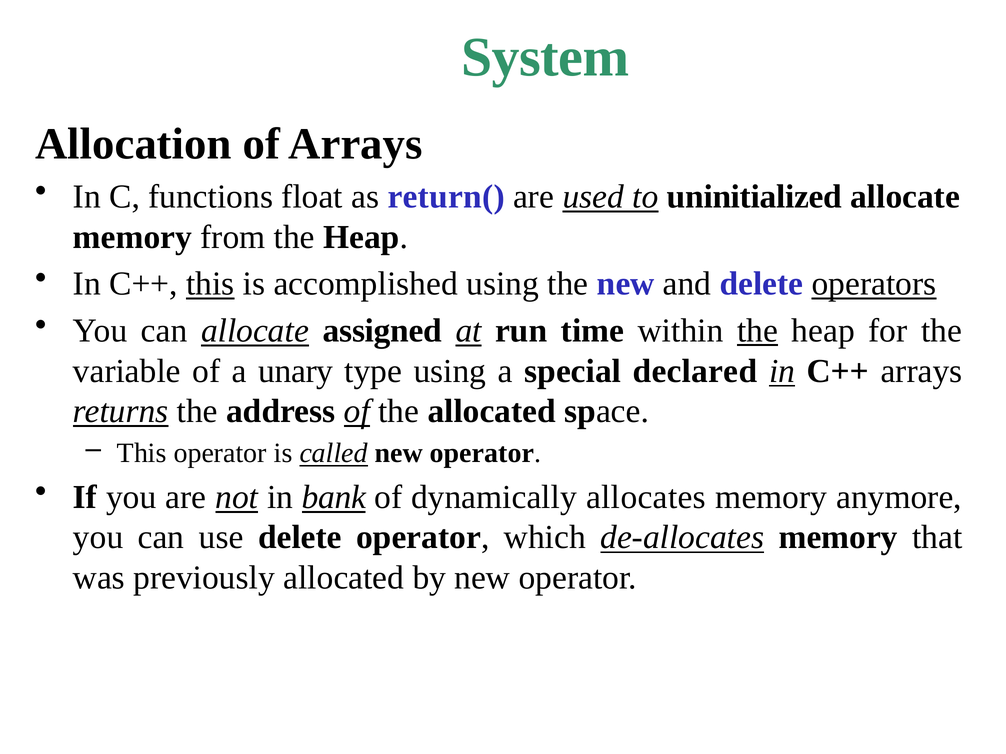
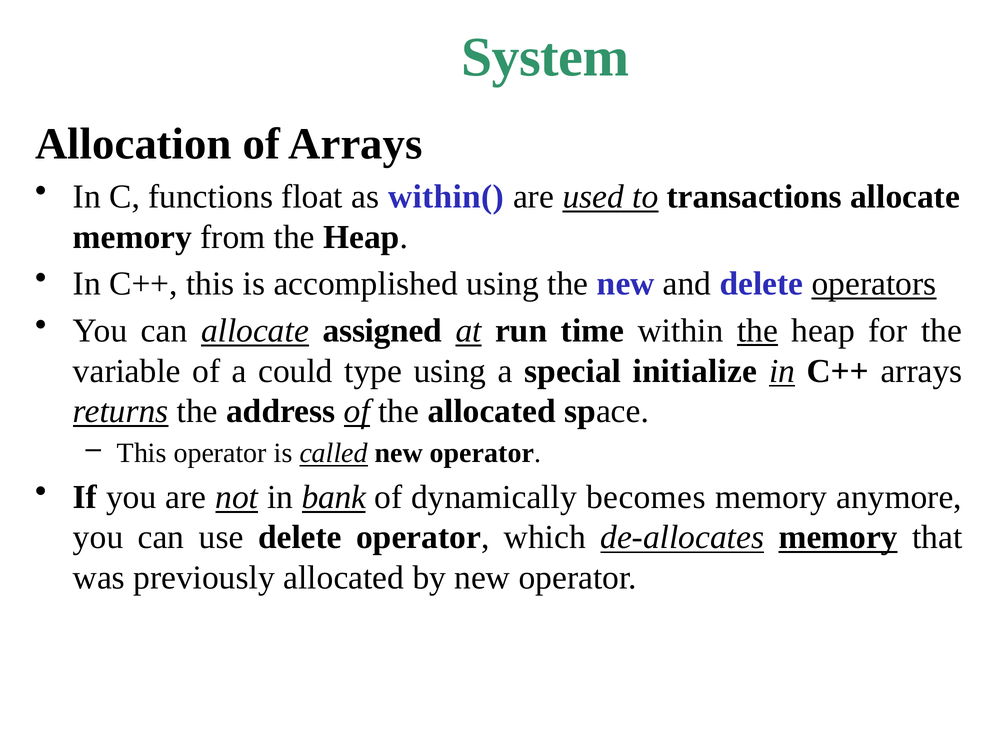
return(: return( -> within(
uninitialized: uninitialized -> transactions
this at (210, 284) underline: present -> none
unary: unary -> could
declared: declared -> initialize
allocates: allocates -> becomes
memory at (838, 538) underline: none -> present
